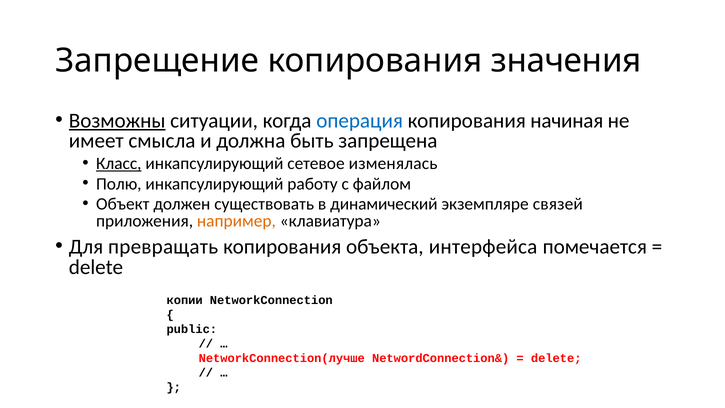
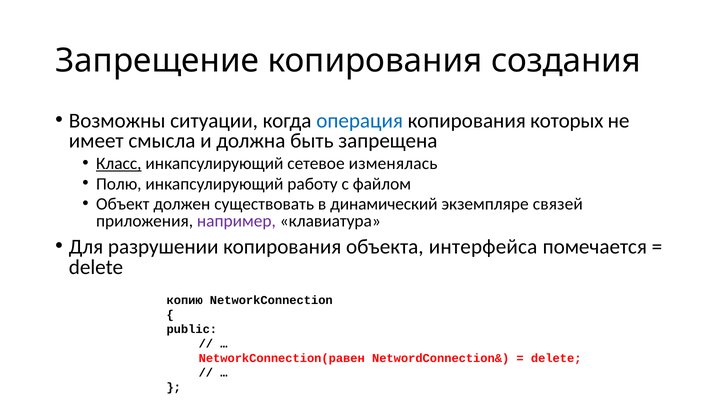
значения: значения -> создания
Возможны underline: present -> none
начиная: начиная -> которых
например colour: orange -> purple
превращать: превращать -> разрушении
копии: копии -> копию
NetworkConnection(лучше: NetworkConnection(лучше -> NetworkConnection(равен
